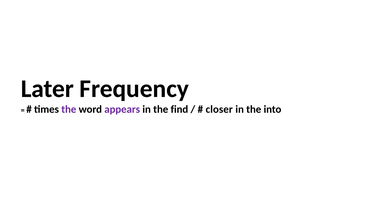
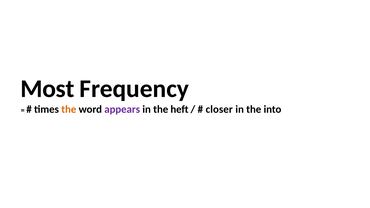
Later: Later -> Most
the at (69, 109) colour: purple -> orange
find: find -> heft
